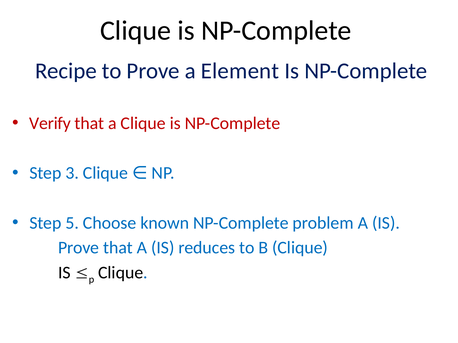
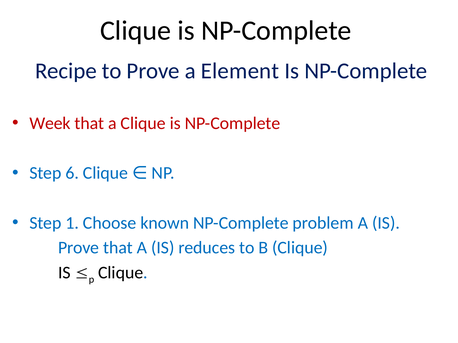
Verify: Verify -> Week
3: 3 -> 6
5: 5 -> 1
